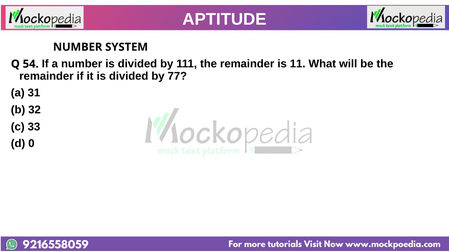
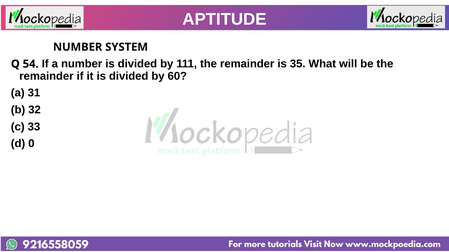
11: 11 -> 35
77: 77 -> 60
